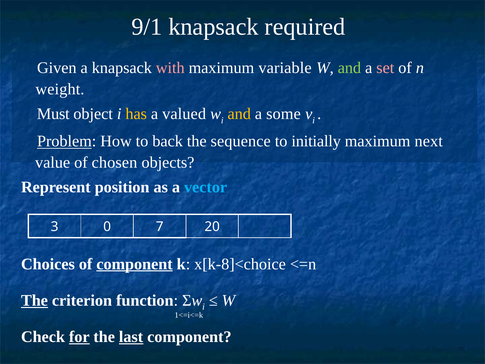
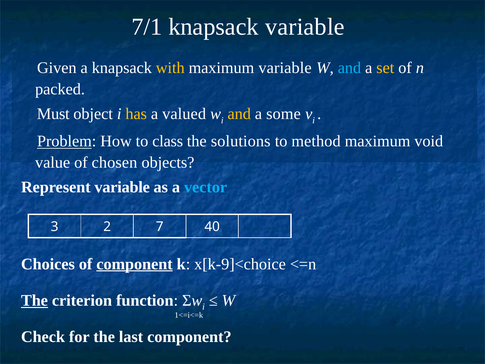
9/1: 9/1 -> 7/1
knapsack required: required -> variable
with colour: pink -> yellow
and at (349, 68) colour: light green -> light blue
set colour: pink -> yellow
weight: weight -> packed
back: back -> class
sequence: sequence -> solutions
initially: initially -> method
next: next -> void
Represent position: position -> variable
0: 0 -> 2
20: 20 -> 40
x[k-8]<choice: x[k-8]<choice -> x[k-9]<choice
for underline: present -> none
last underline: present -> none
